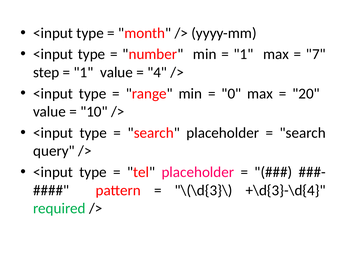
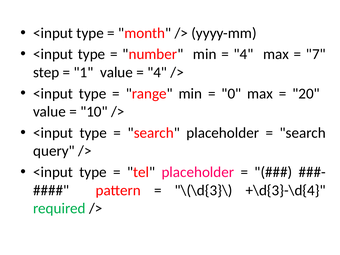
1 at (244, 54): 1 -> 4
